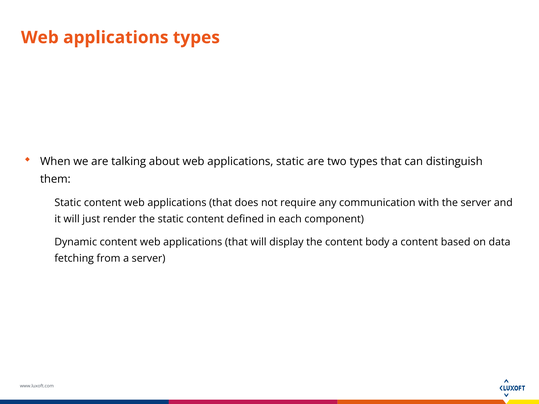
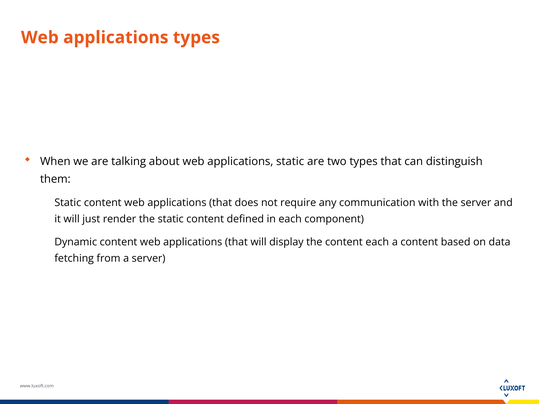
content body: body -> each
